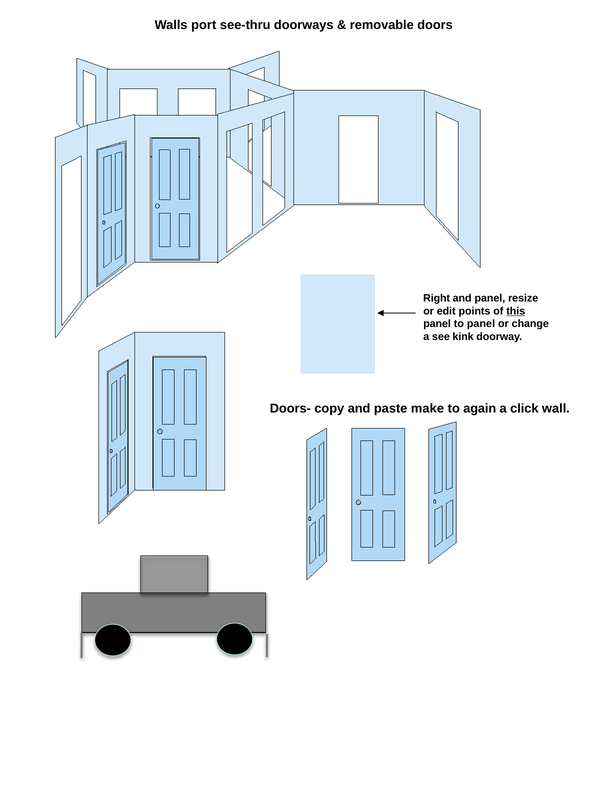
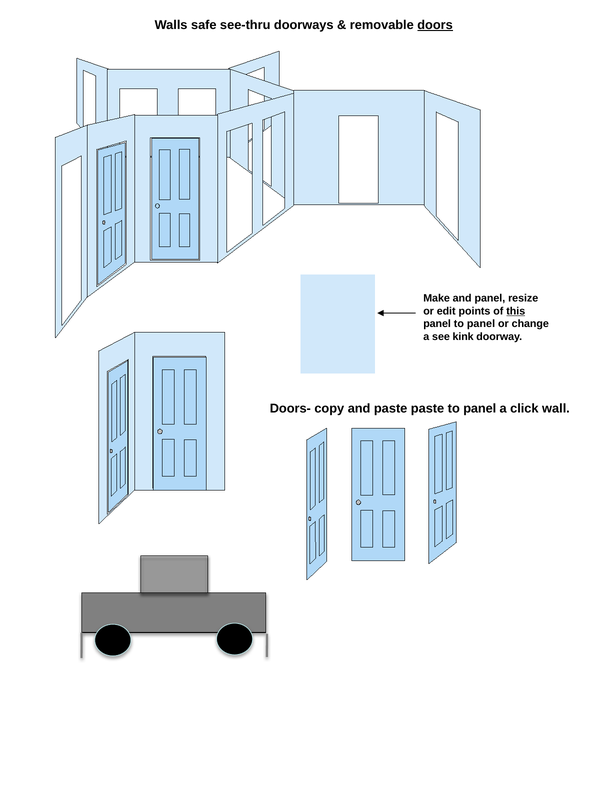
port: port -> safe
doors underline: none -> present
Right: Right -> Make
paste make: make -> paste
again at (480, 409): again -> panel
